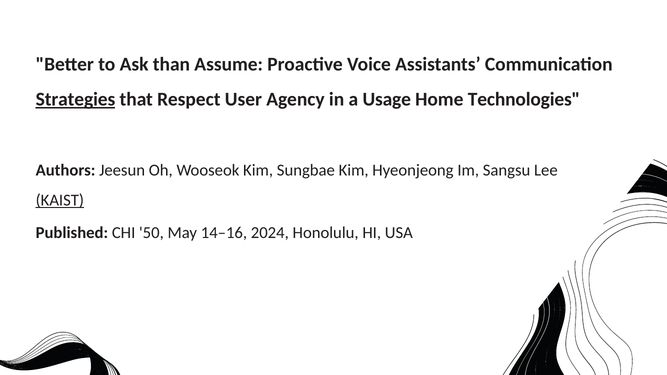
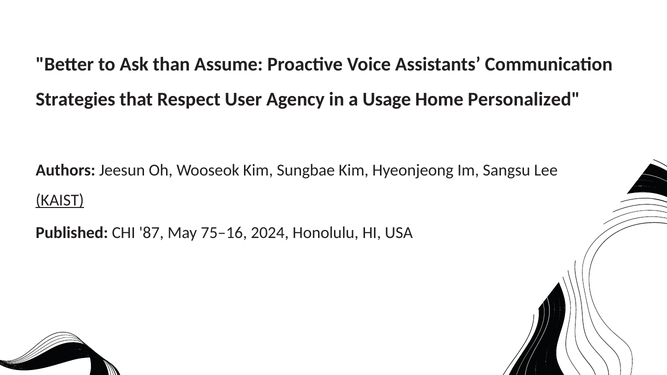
Strategies underline: present -> none
Technologies: Technologies -> Personalized
50: 50 -> 87
14–16: 14–16 -> 75–16
